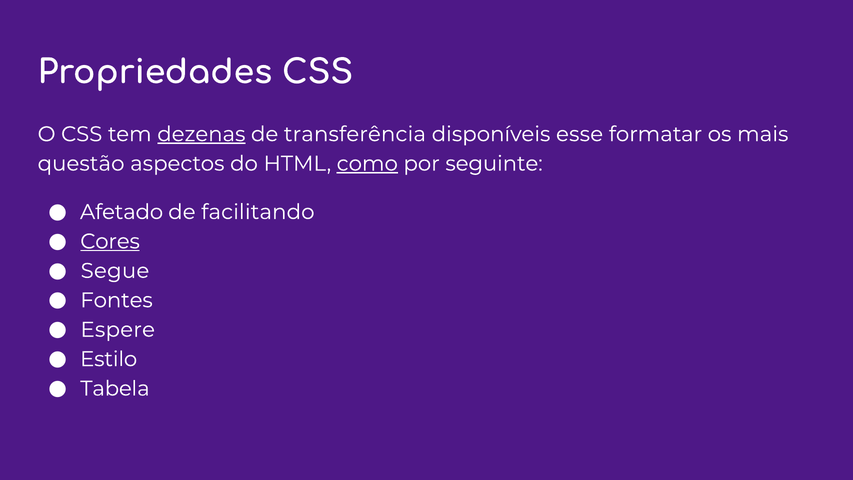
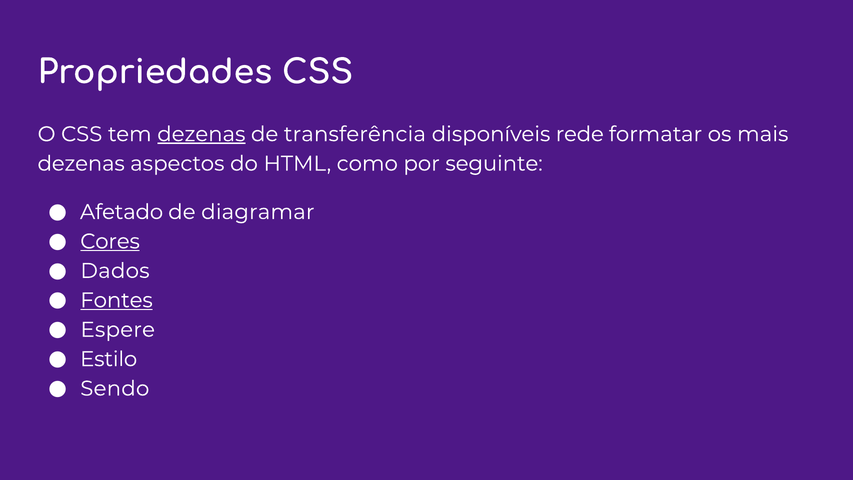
esse: esse -> rede
questão at (81, 164): questão -> dezenas
como underline: present -> none
facilitando: facilitando -> diagramar
Segue: Segue -> Dados
Fontes underline: none -> present
Tabela: Tabela -> Sendo
